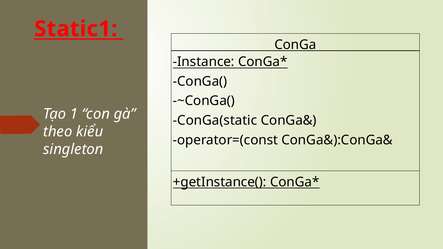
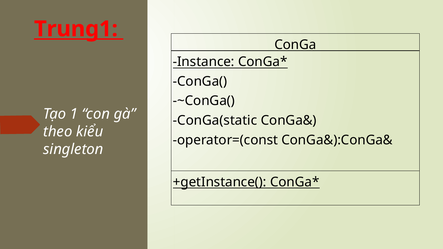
Static1: Static1 -> Trung1
